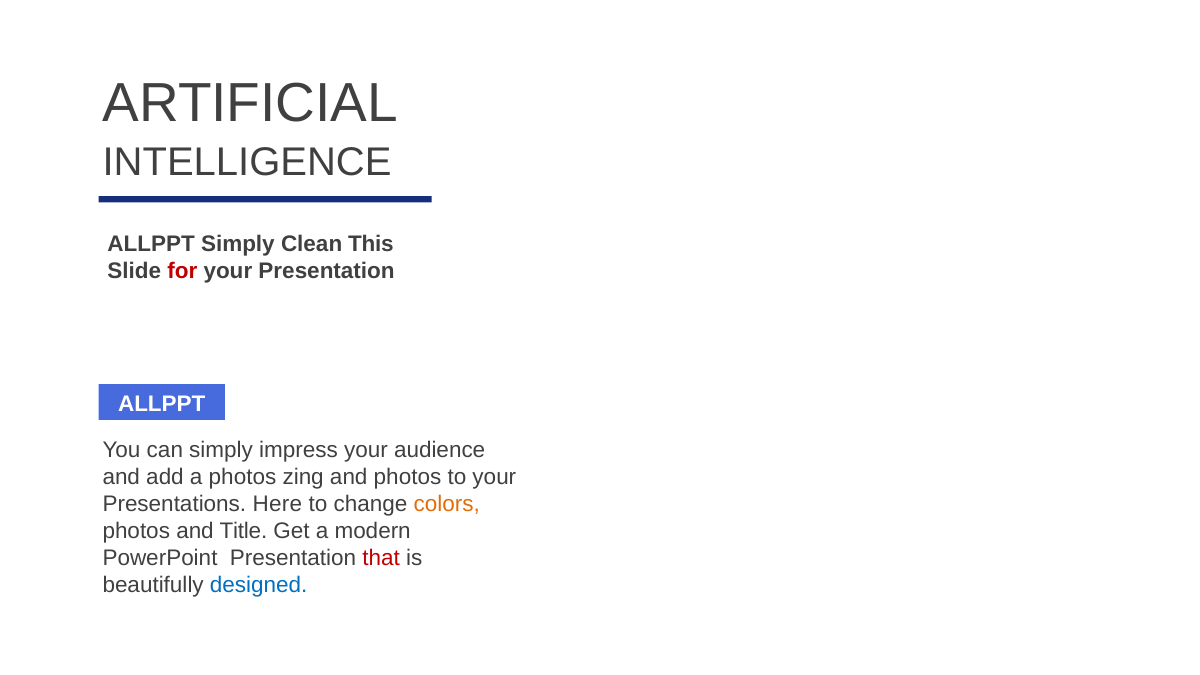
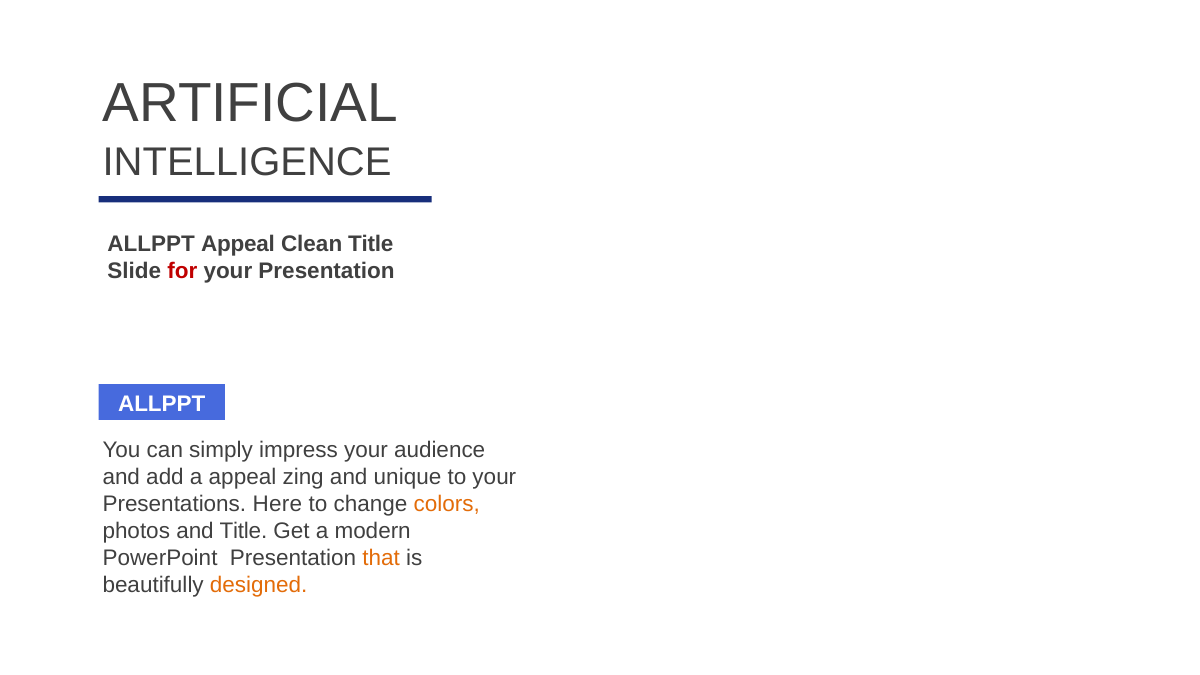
ALLPPT Simply: Simply -> Appeal
Clean This: This -> Title
a photos: photos -> appeal
and photos: photos -> unique
that colour: red -> orange
designed colour: blue -> orange
